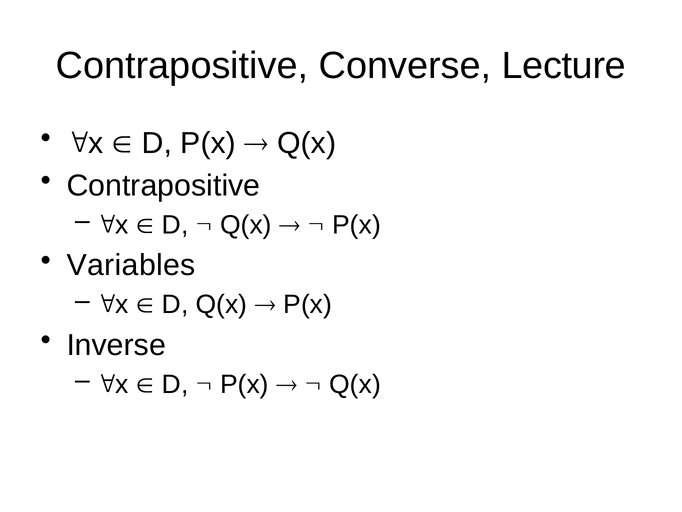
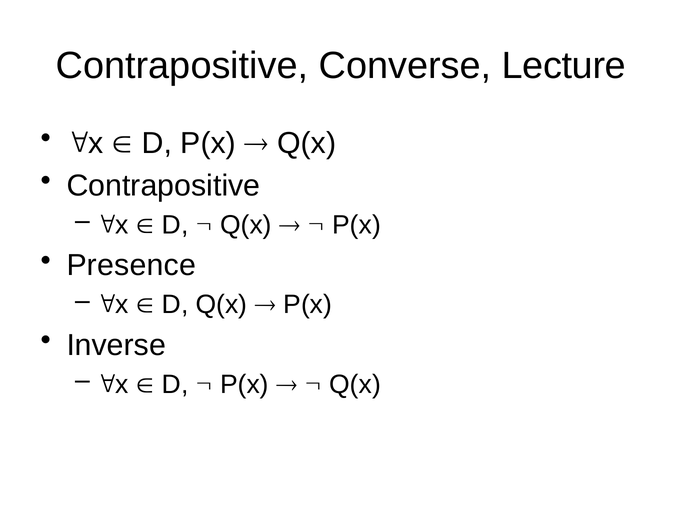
Variables: Variables -> Presence
